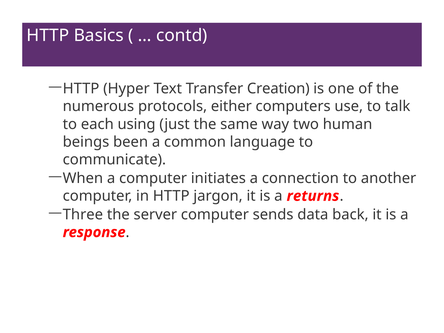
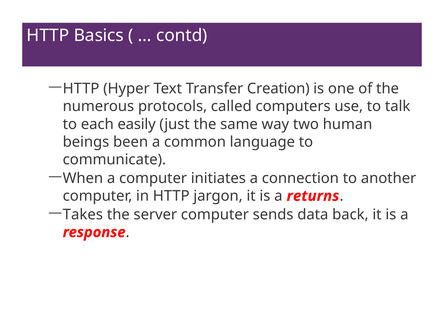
either: either -> called
using: using -> easily
Three: Three -> Takes
